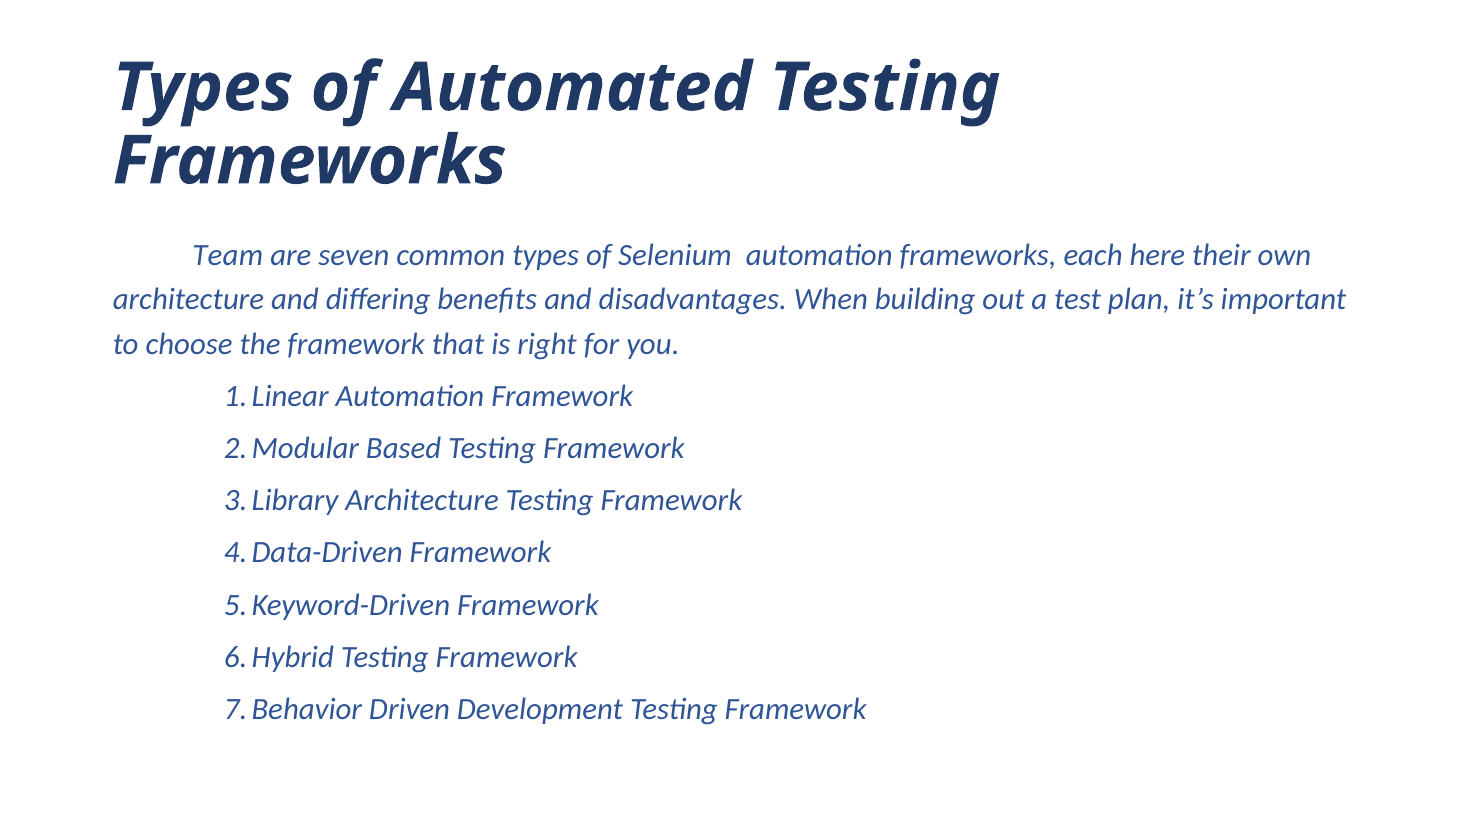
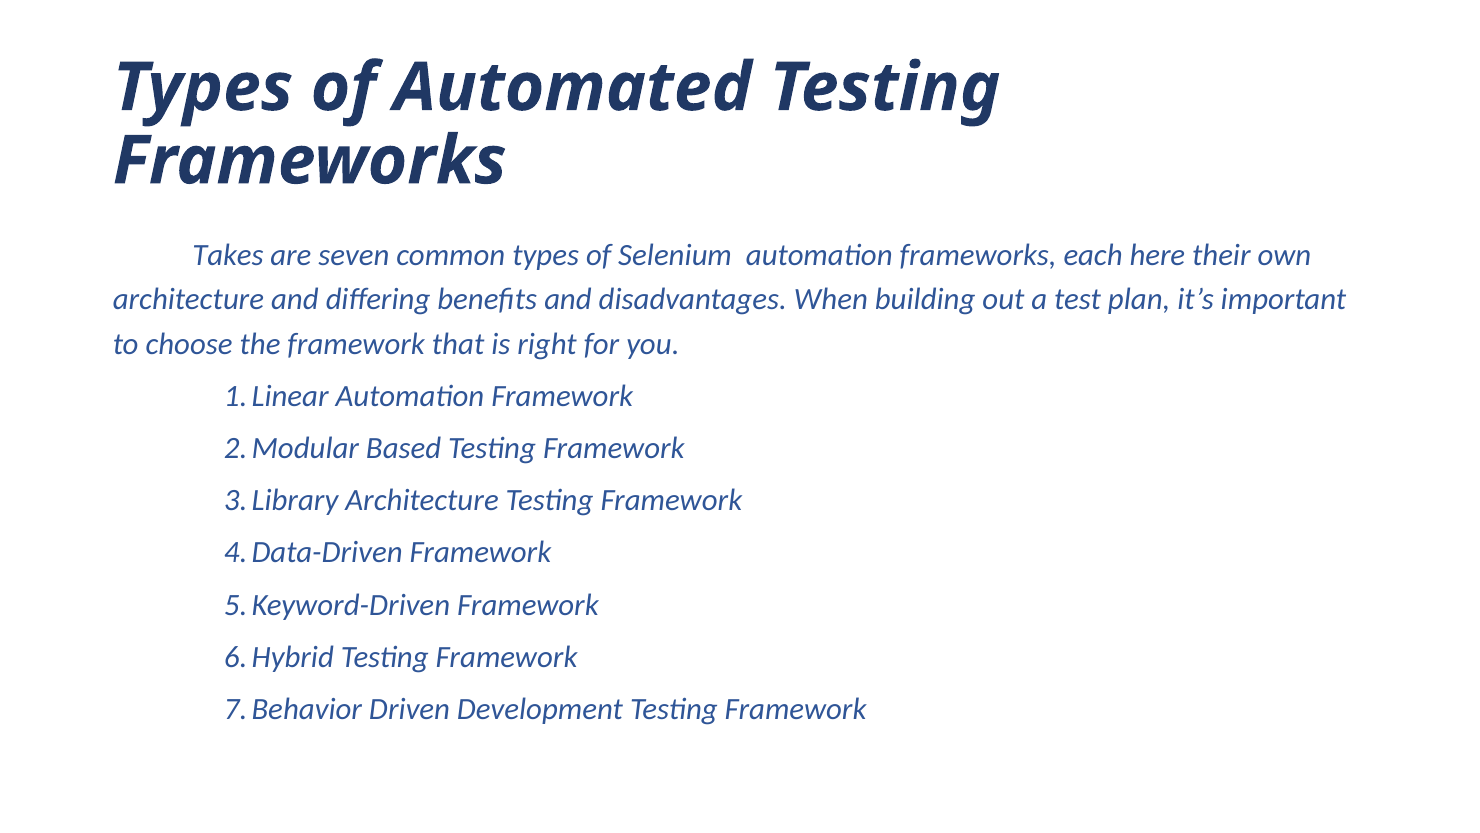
Team: Team -> Takes
